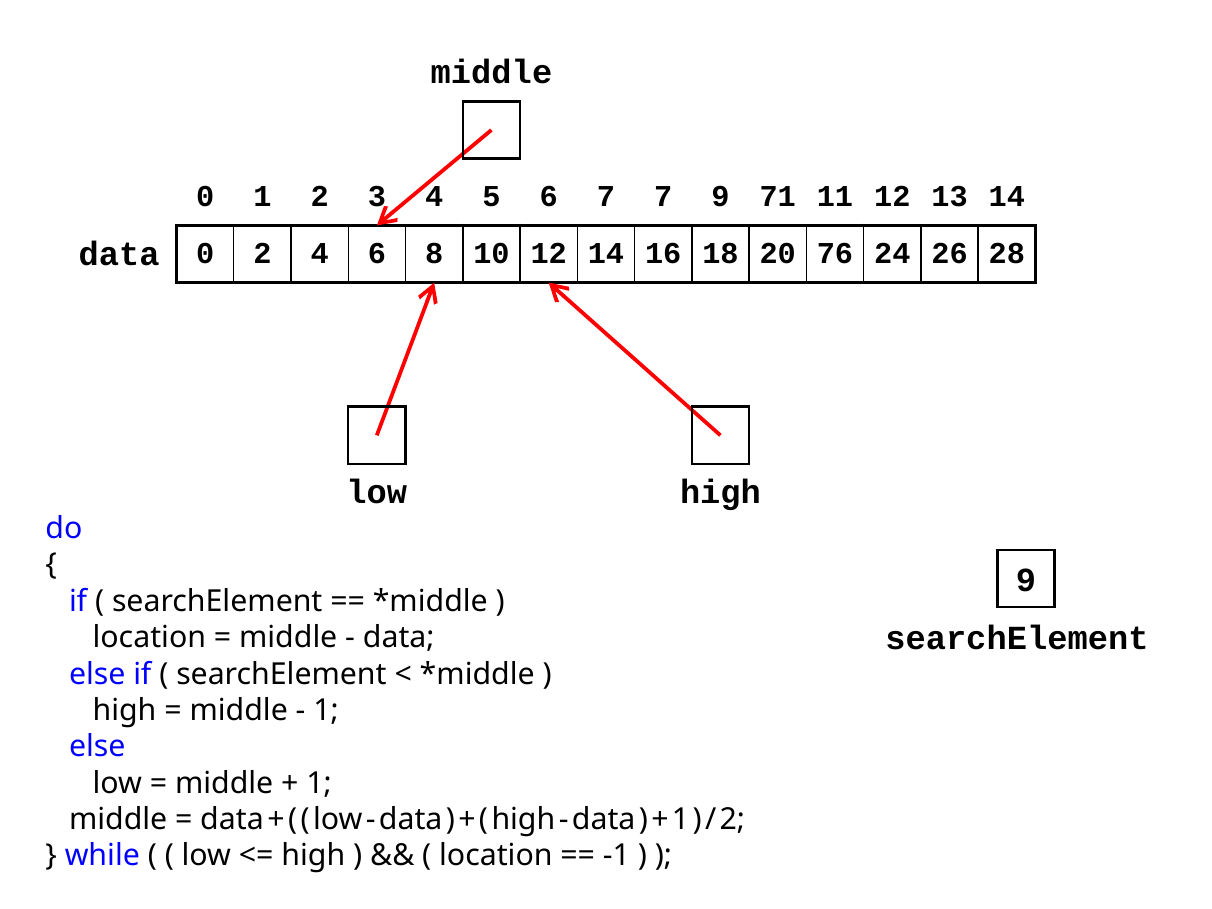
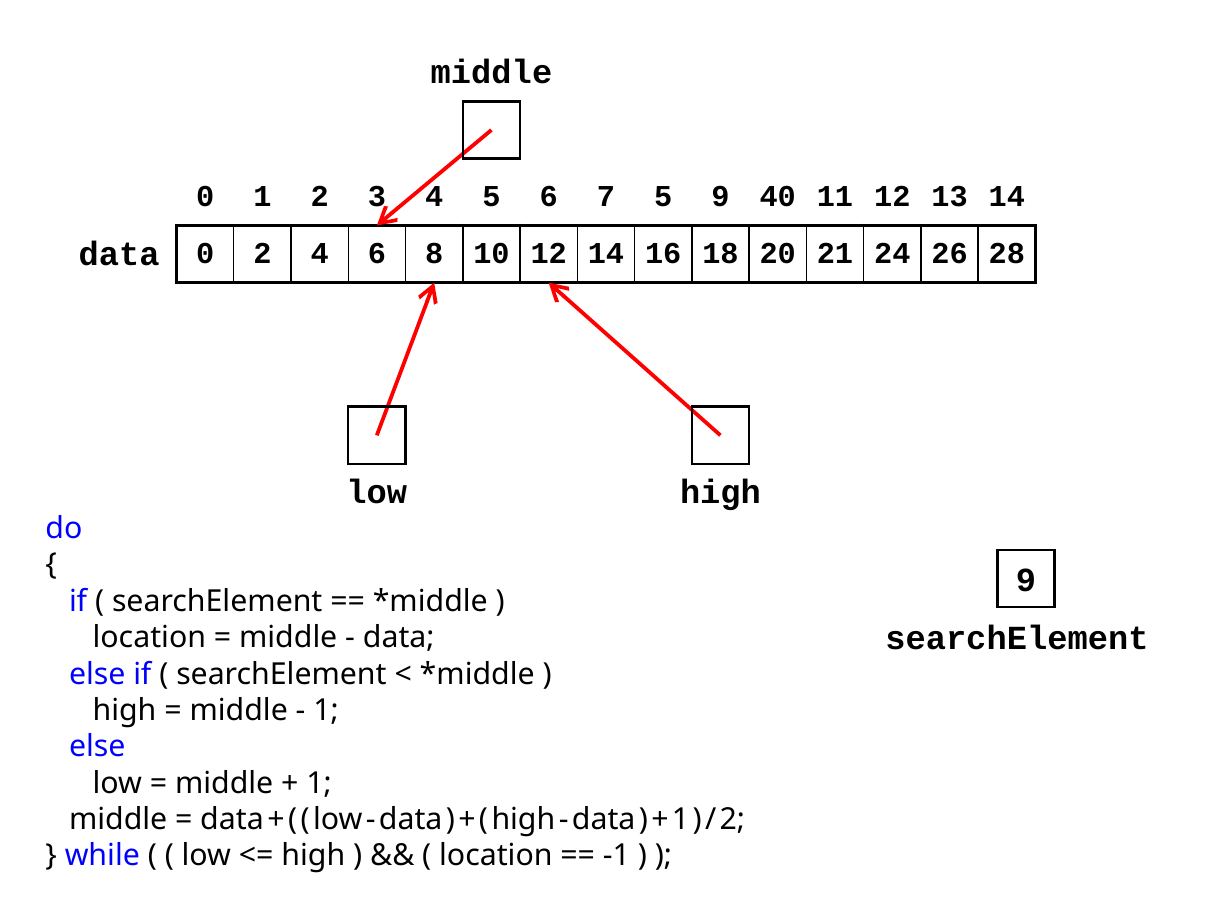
7 7: 7 -> 5
71: 71 -> 40
76: 76 -> 21
